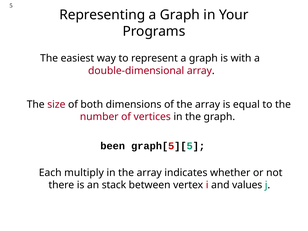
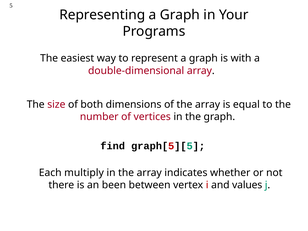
been: been -> find
stack: stack -> been
